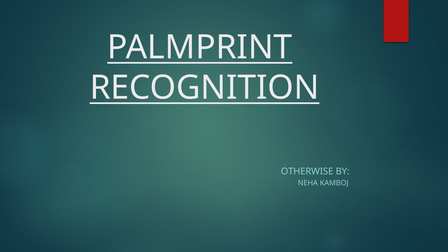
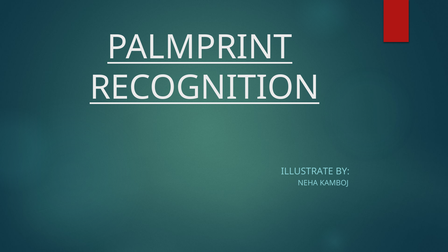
OTHERWISE: OTHERWISE -> ILLUSTRATE
